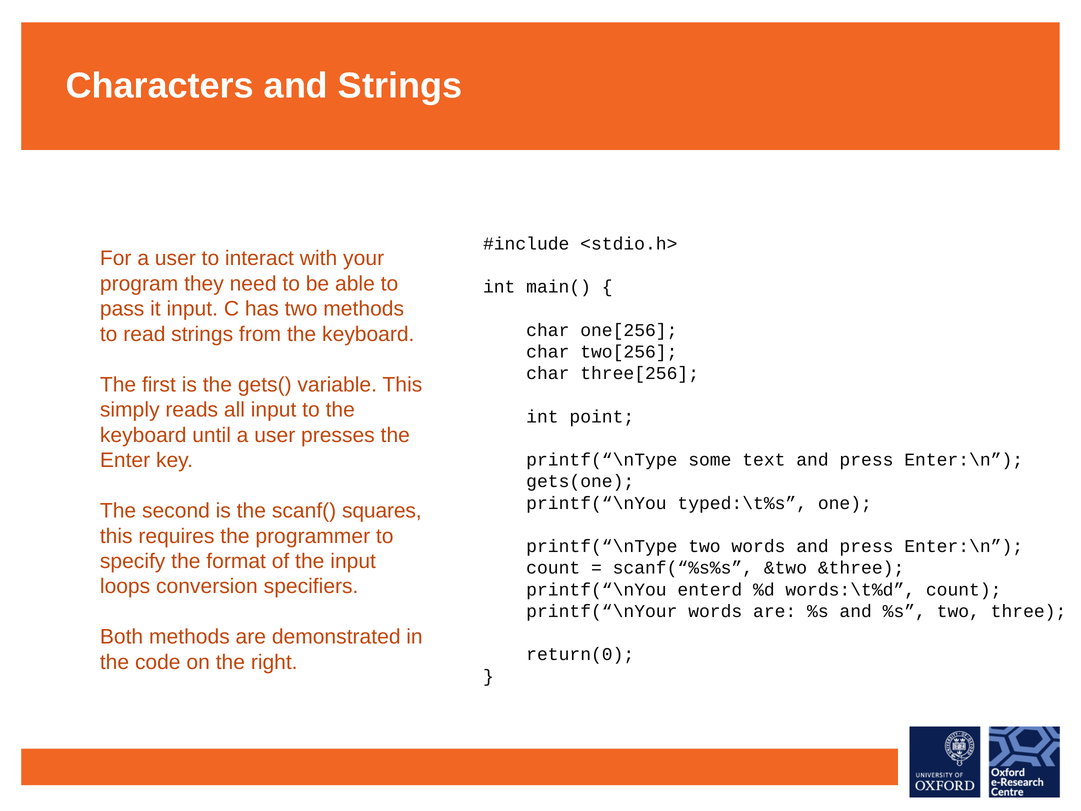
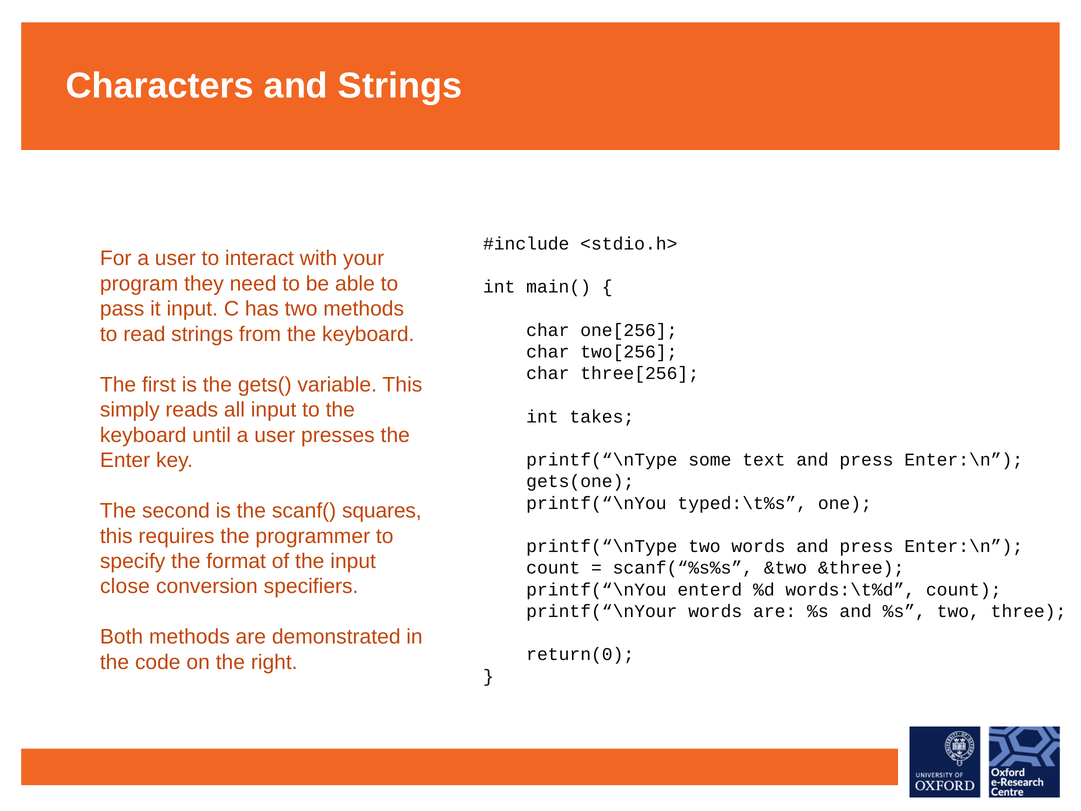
point: point -> takes
loops: loops -> close
